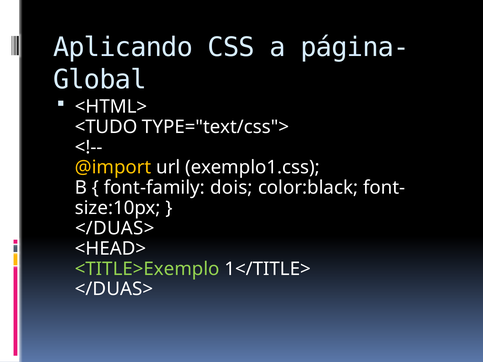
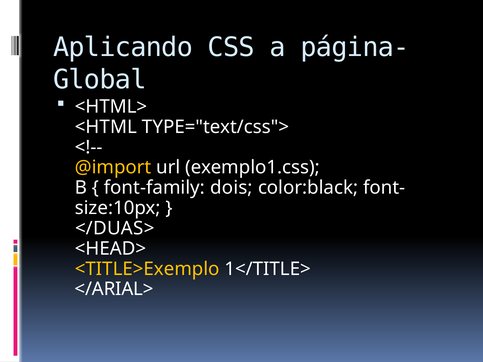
<TUDO: <TUDO -> <HTML
<TITLE>Exemplo colour: light green -> yellow
</DUAS> at (114, 289): </DUAS> -> </ARIAL>
